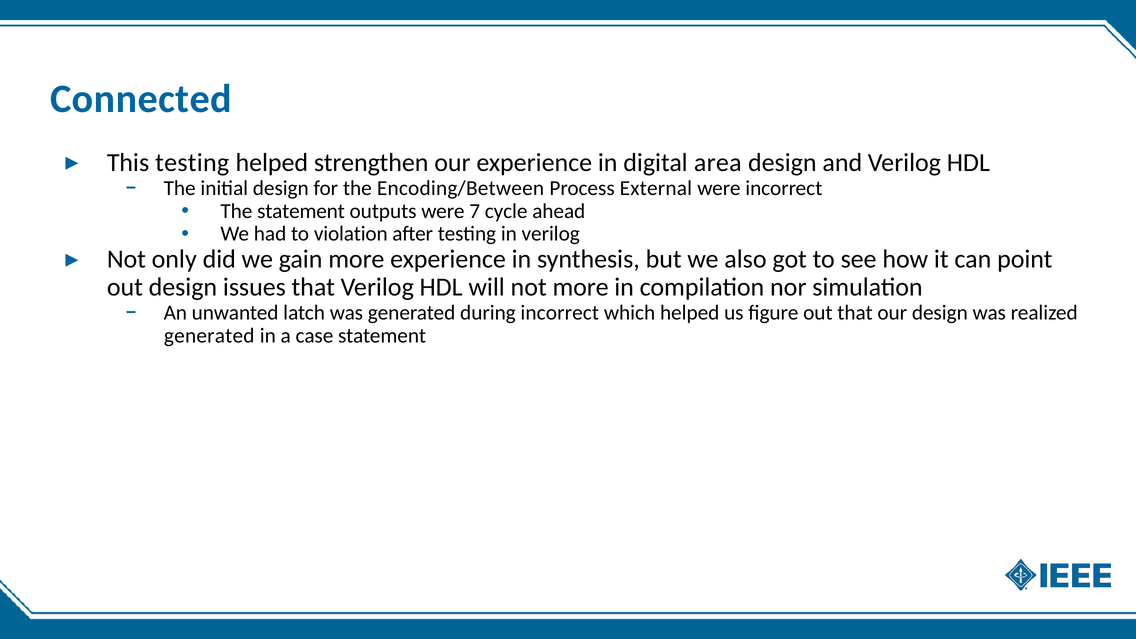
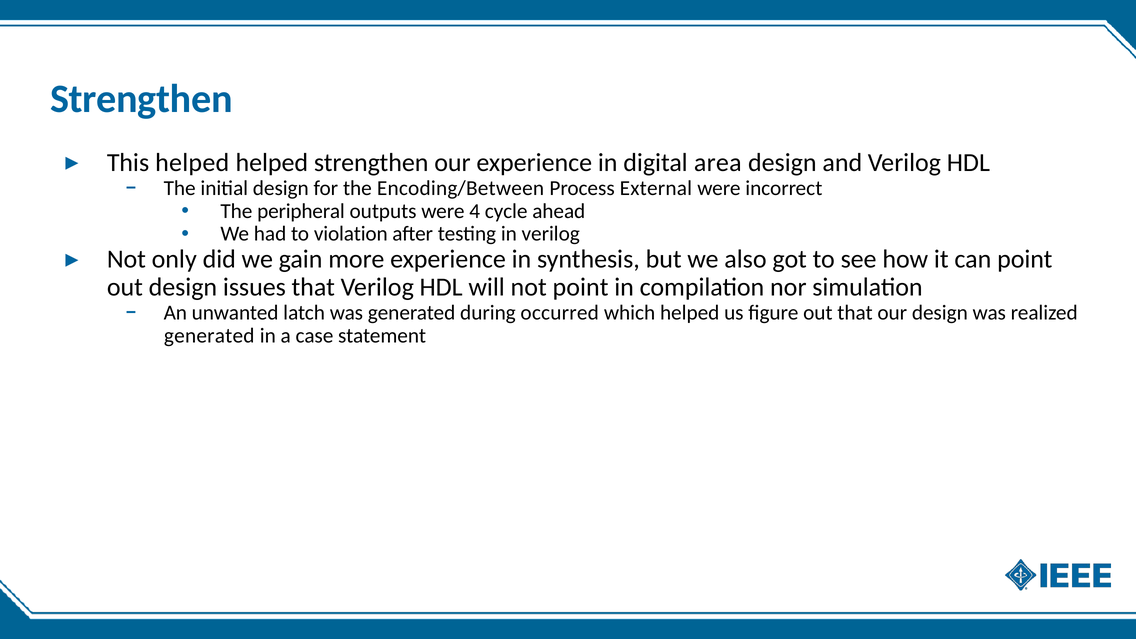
Connected at (141, 99): Connected -> Strengthen
This testing: testing -> helped
The statement: statement -> peripheral
7: 7 -> 4
not more: more -> point
during incorrect: incorrect -> occurred
